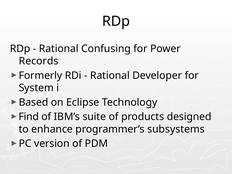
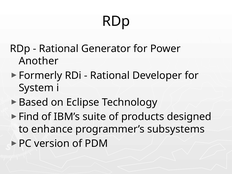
Confusing: Confusing -> Generator
Records: Records -> Another
